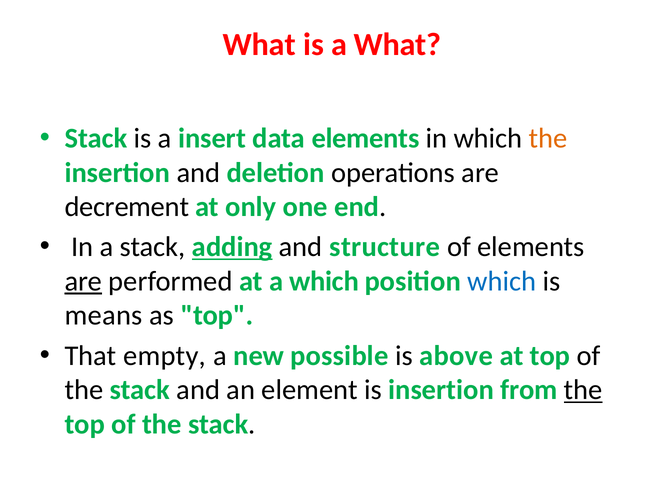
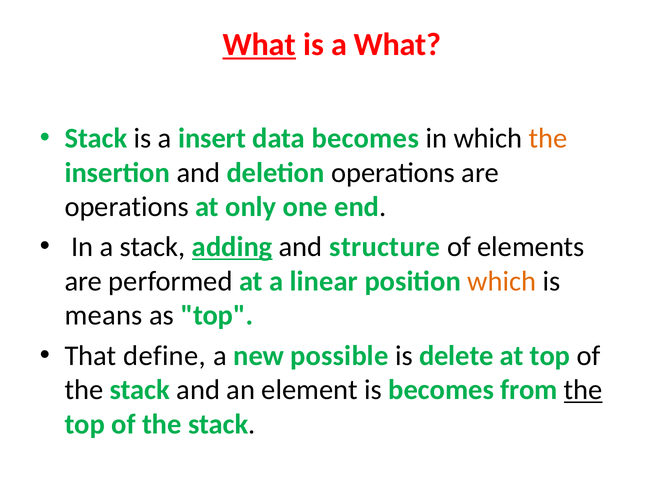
What at (259, 45) underline: none -> present
data elements: elements -> becomes
decrement at (127, 207): decrement -> operations
are at (83, 281) underline: present -> none
a which: which -> linear
which at (502, 281) colour: blue -> orange
empty: empty -> define
above: above -> delete
is insertion: insertion -> becomes
